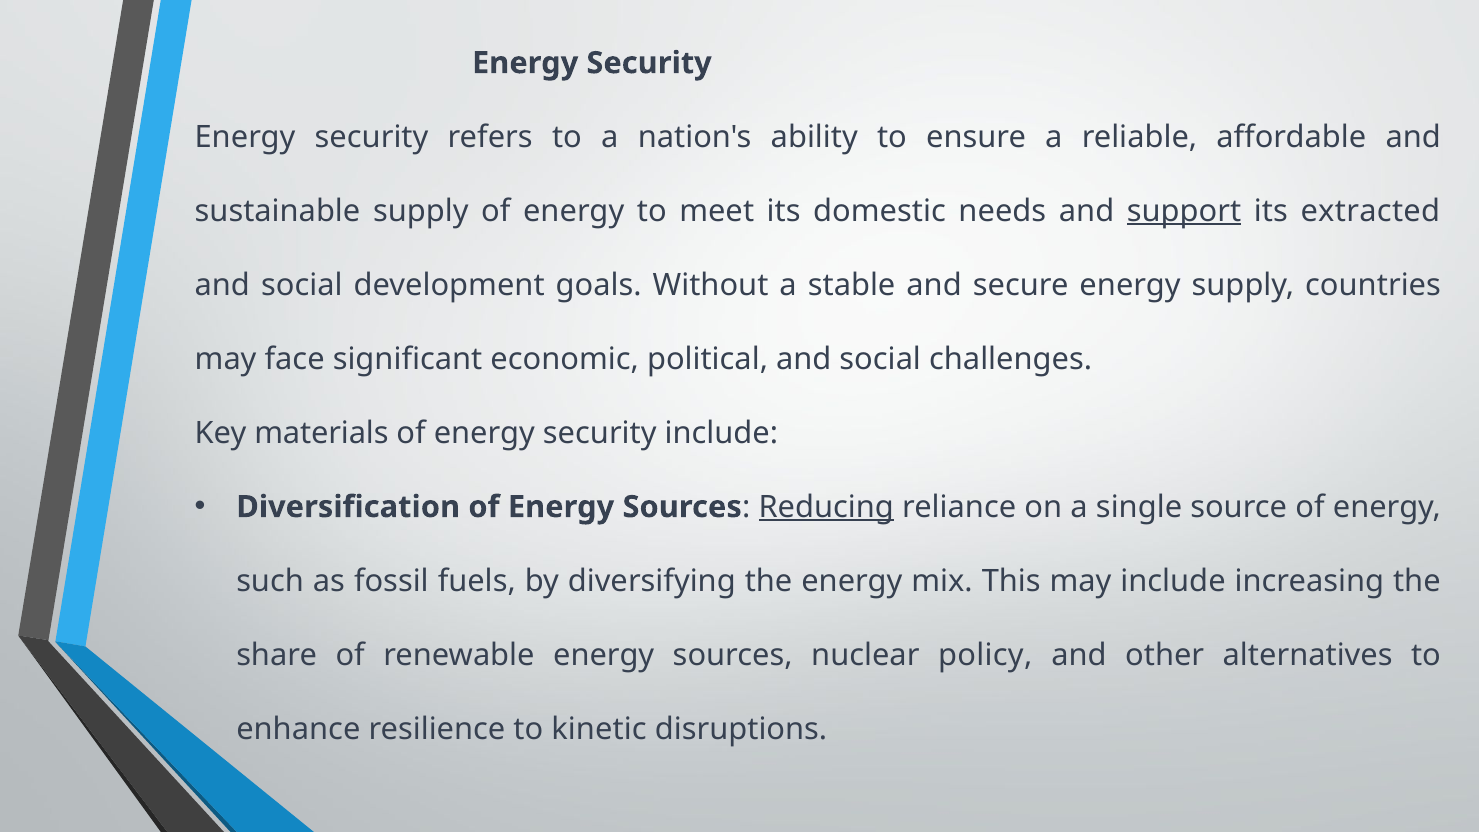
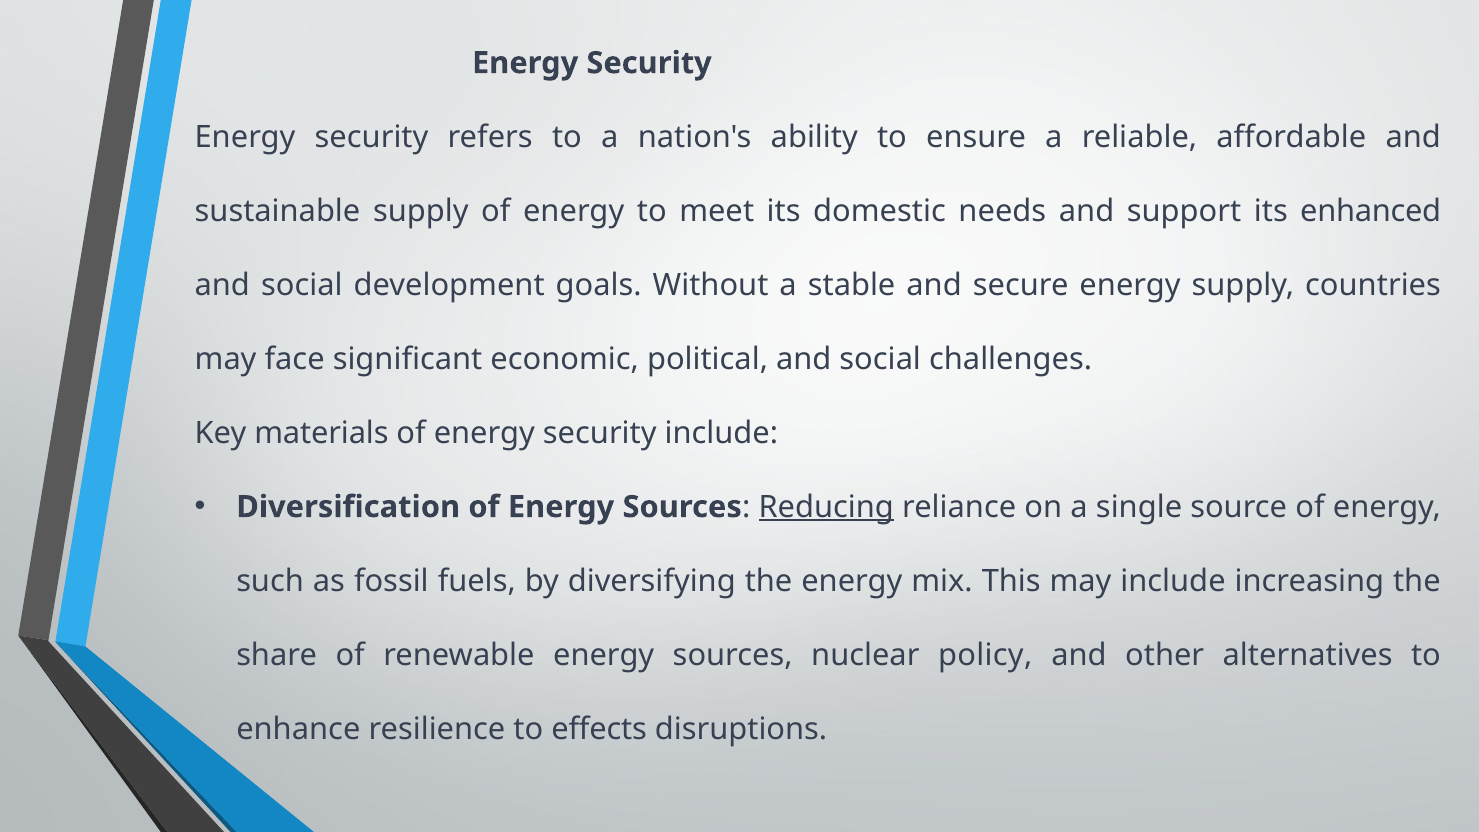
support underline: present -> none
extracted: extracted -> enhanced
kinetic: kinetic -> effects
